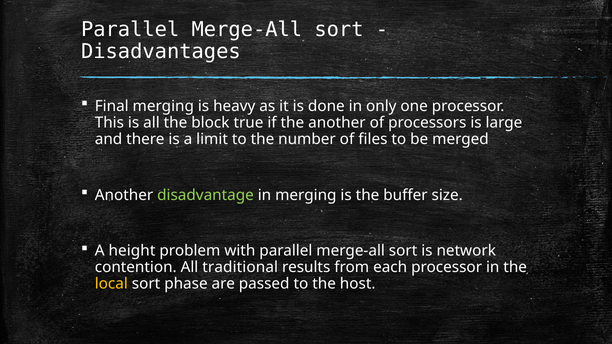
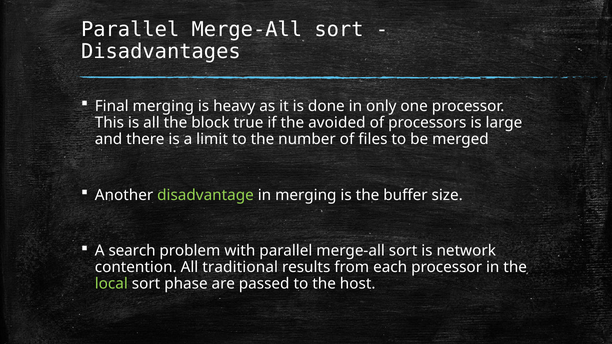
the another: another -> avoided
height: height -> search
local colour: yellow -> light green
